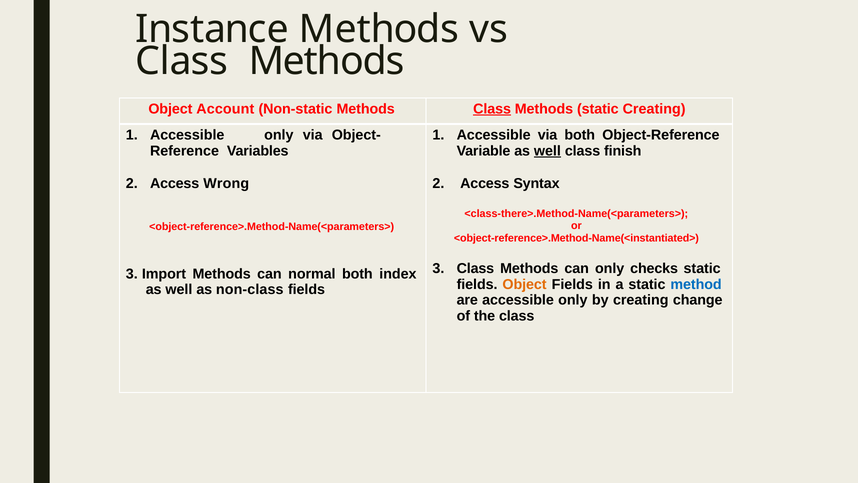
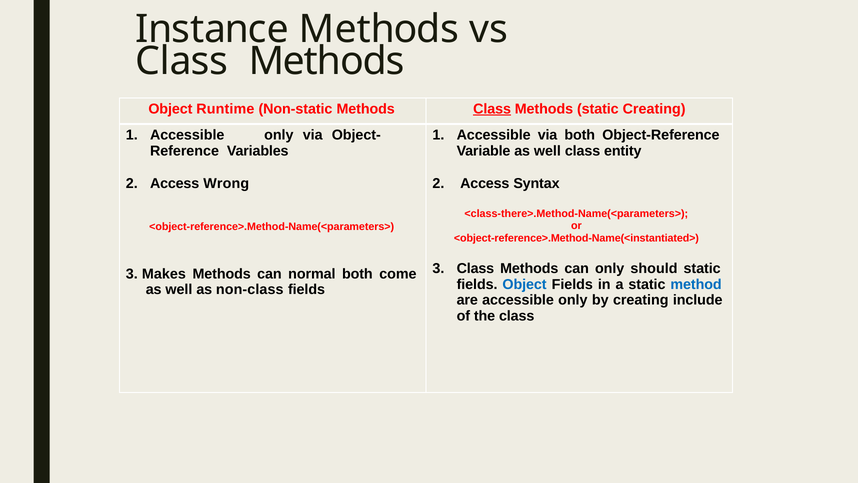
Account: Account -> Runtime
well at (547, 151) underline: present -> none
finish: finish -> entity
checks: checks -> should
Import: Import -> Makes
index: index -> come
Object at (525, 284) colour: orange -> blue
change: change -> include
